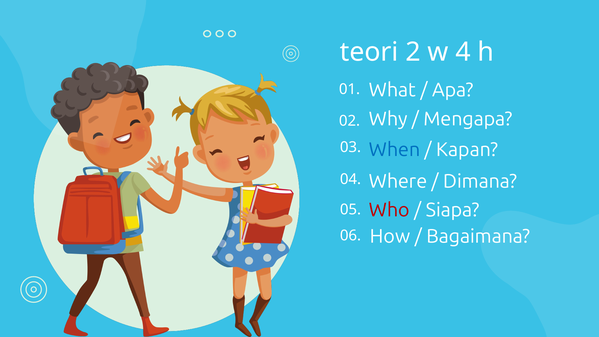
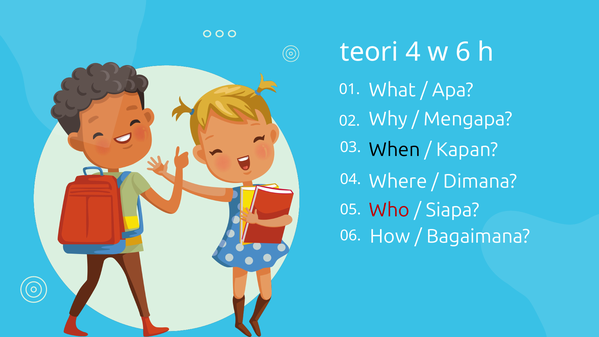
2: 2 -> 4
4: 4 -> 6
When colour: blue -> black
